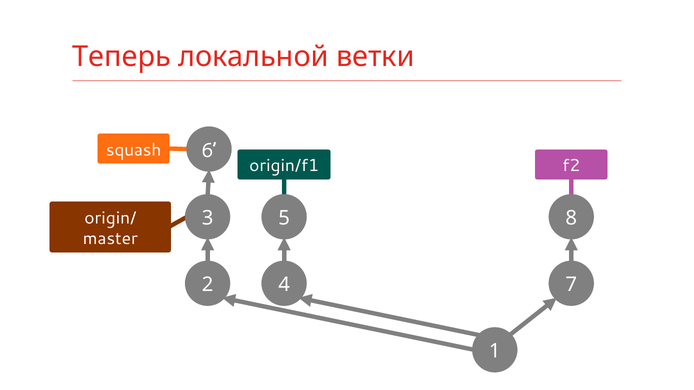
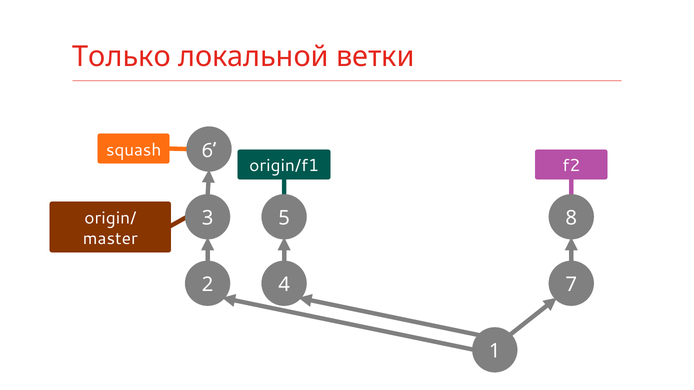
Теперь: Теперь -> Только
